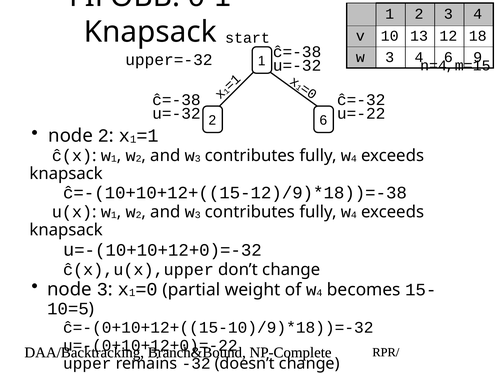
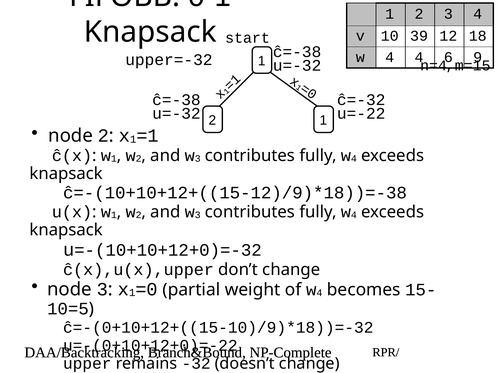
13: 13 -> 39
3 at (390, 57): 3 -> 4
2 6: 6 -> 1
